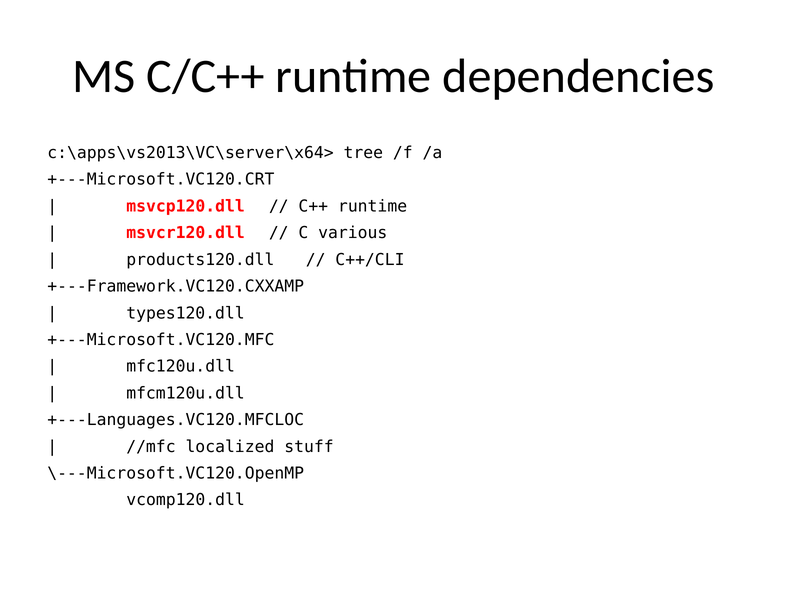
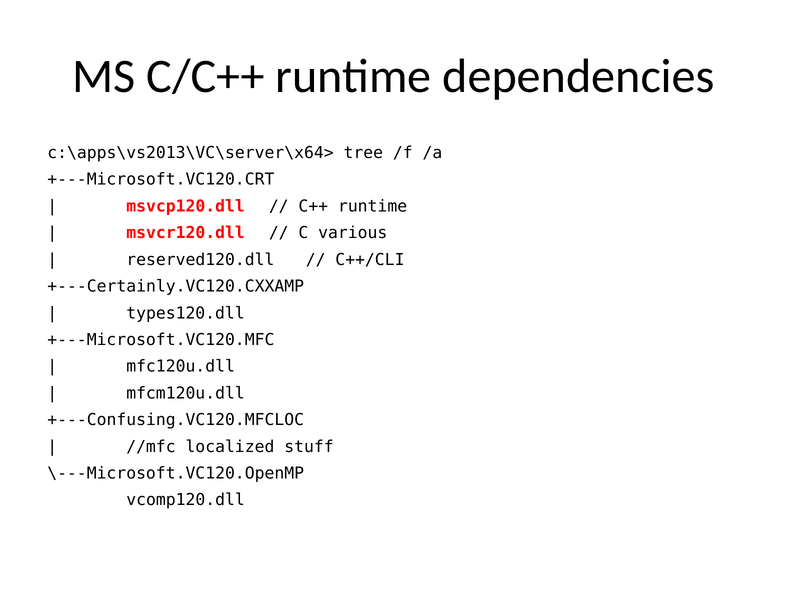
products120.dll: products120.dll -> reserved120.dll
+---Framework.VC120.CXXAMP: +---Framework.VC120.CXXAMP -> +---Certainly.VC120.CXXAMP
+---Languages.VC120.MFCLOC: +---Languages.VC120.MFCLOC -> +---Confusing.VC120.MFCLOC
